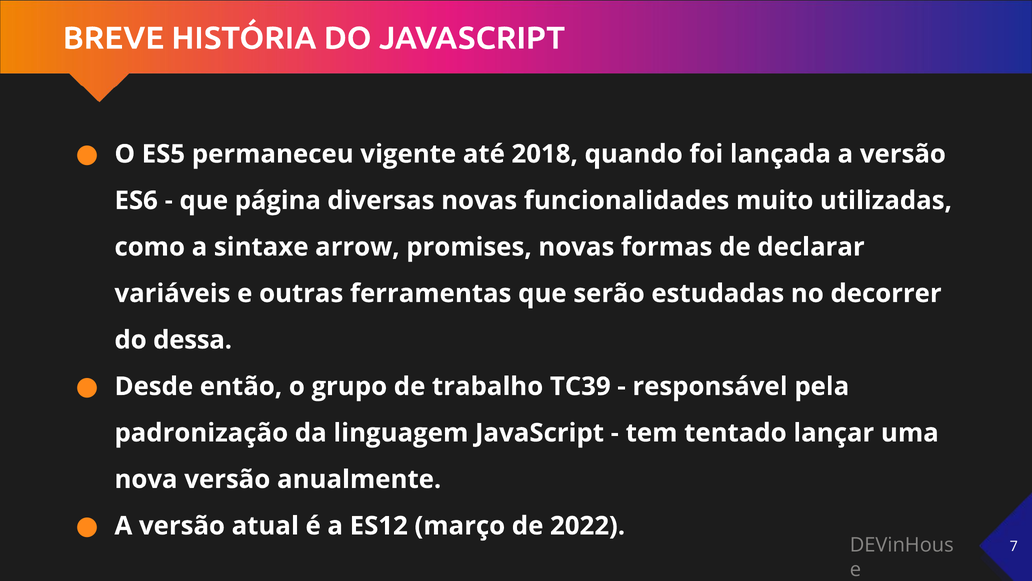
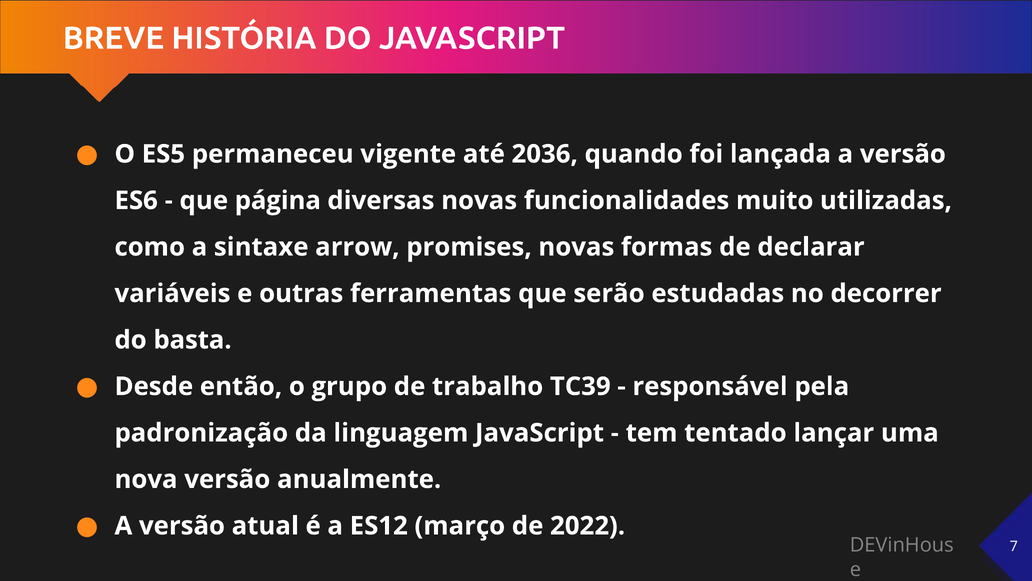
2018: 2018 -> 2036
dessa: dessa -> basta
